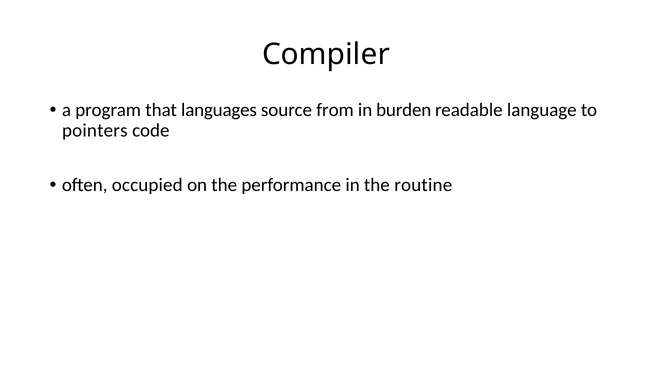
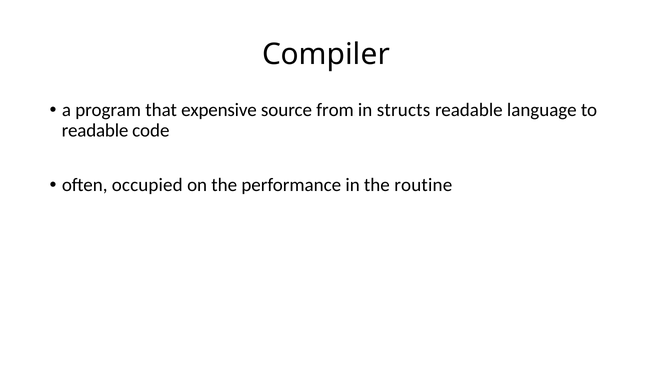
languages: languages -> expensive
burden: burden -> structs
pointers at (95, 131): pointers -> readable
